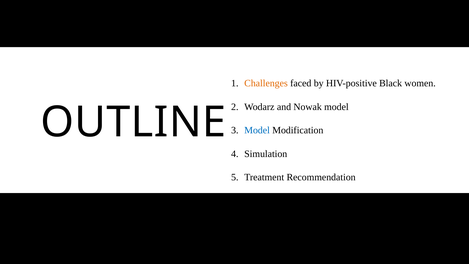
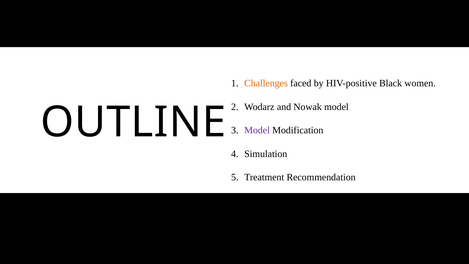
Model at (257, 130) colour: blue -> purple
